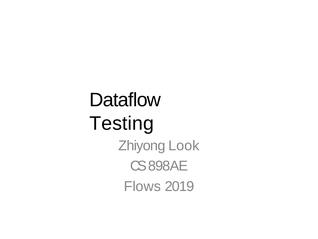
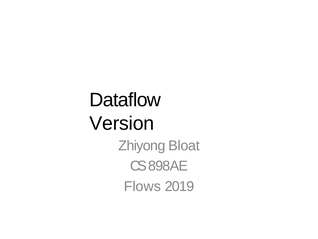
Testing: Testing -> Version
Look: Look -> Bloat
